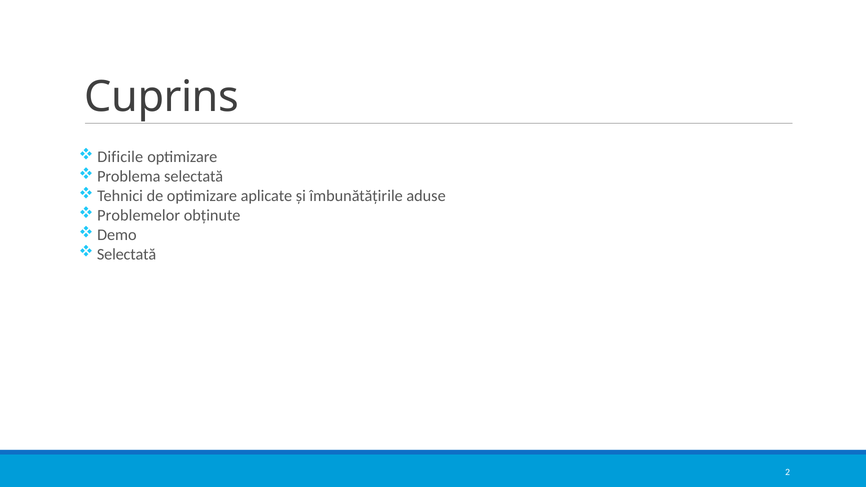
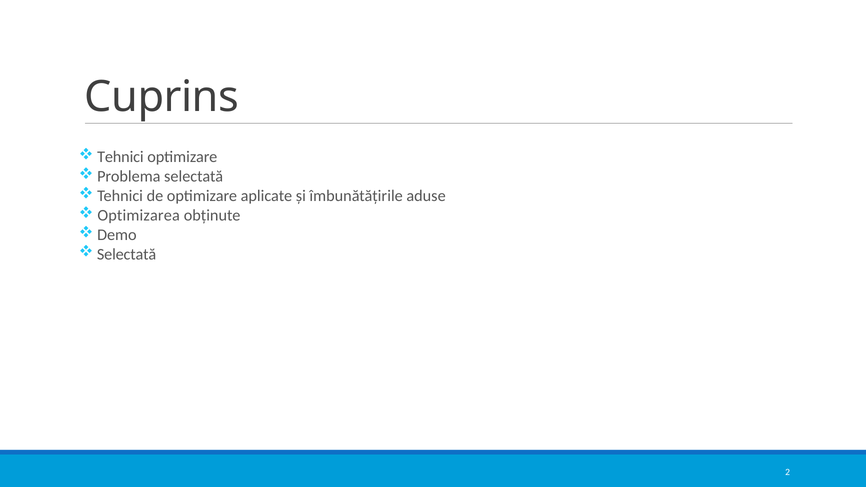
Dificile at (120, 157): Dificile -> Tehnici
Problemelor: Problemelor -> Optimizarea
